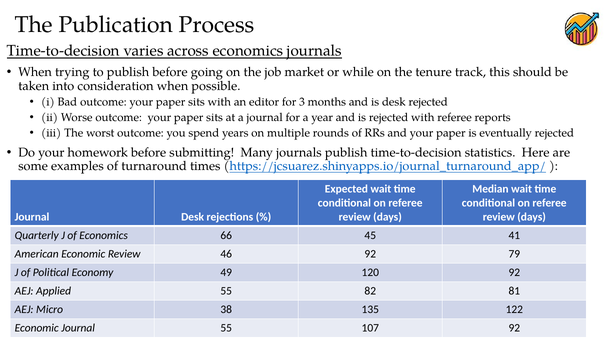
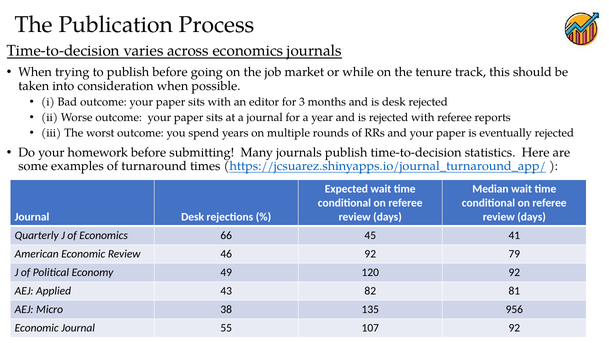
Applied 55: 55 -> 43
122: 122 -> 956
